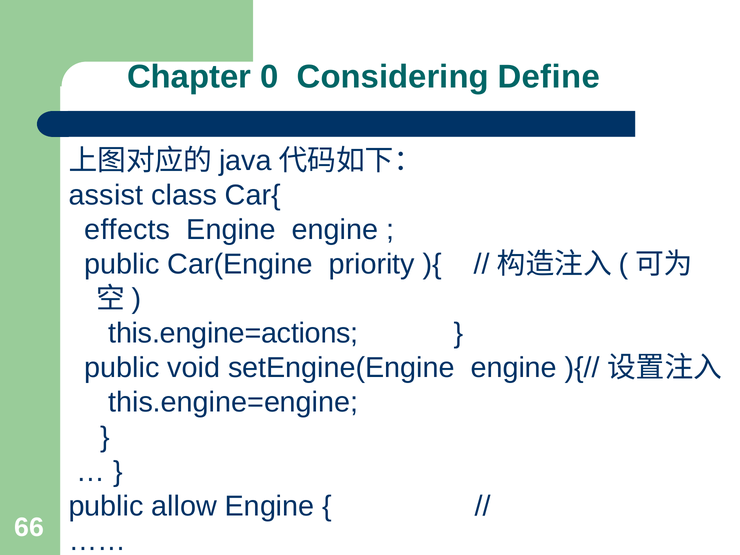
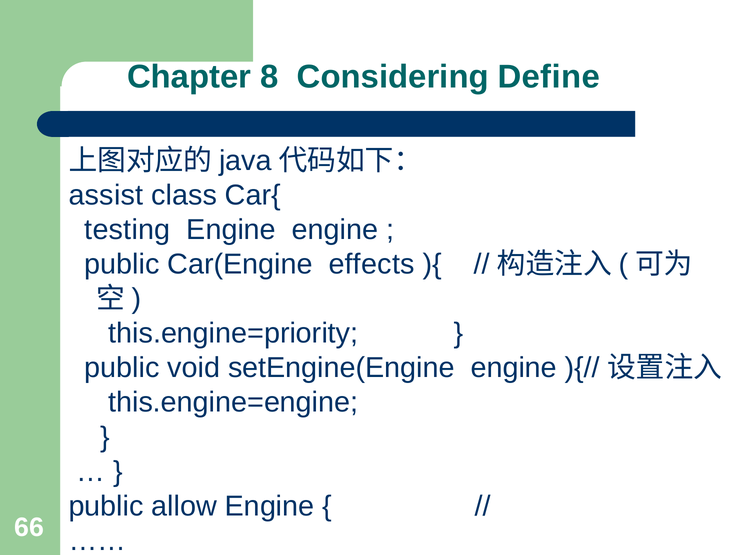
0: 0 -> 8
effects: effects -> testing
priority: priority -> effects
this.engine=actions: this.engine=actions -> this.engine=priority
